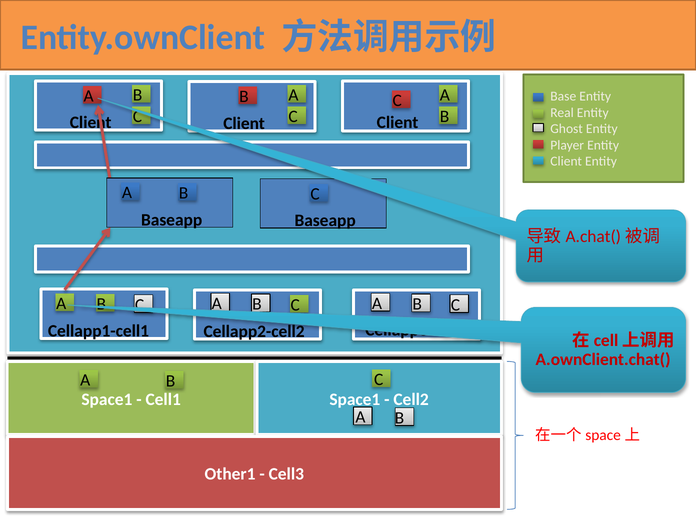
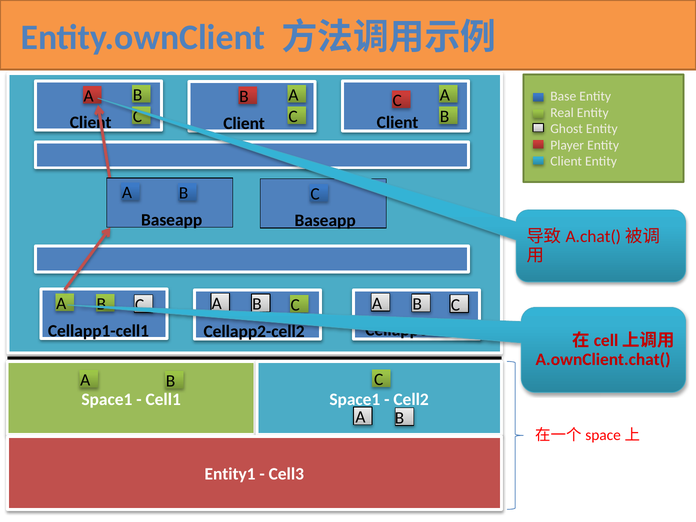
Other1: Other1 -> Entity1
